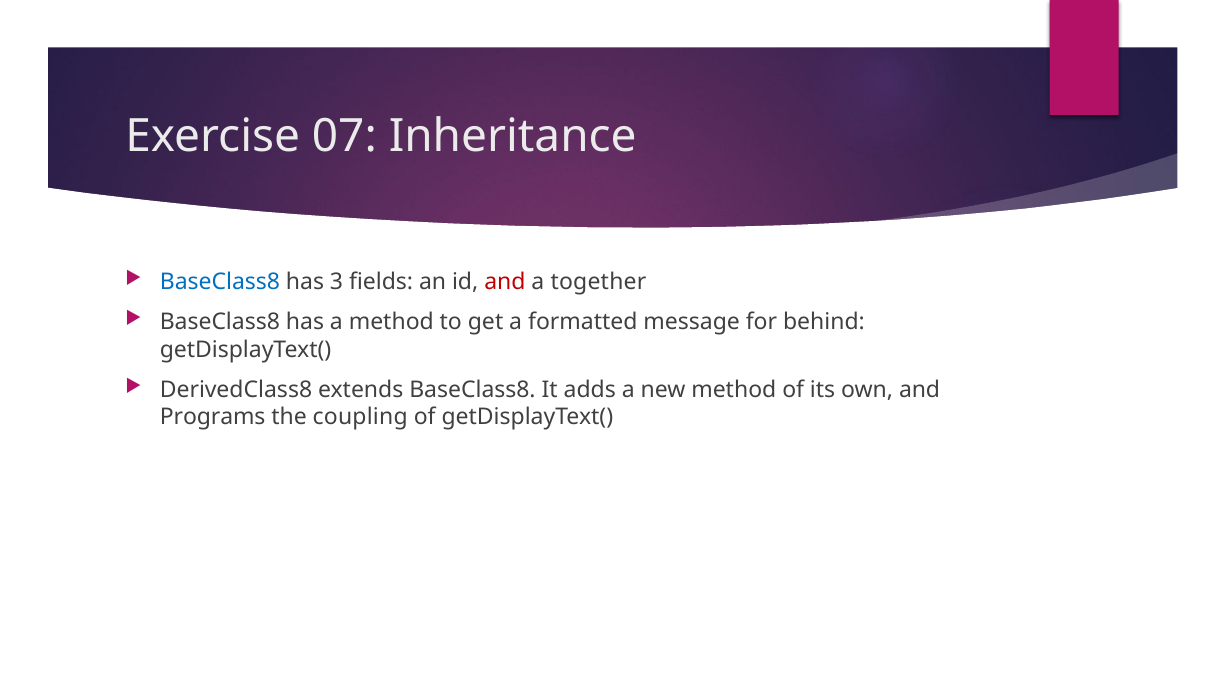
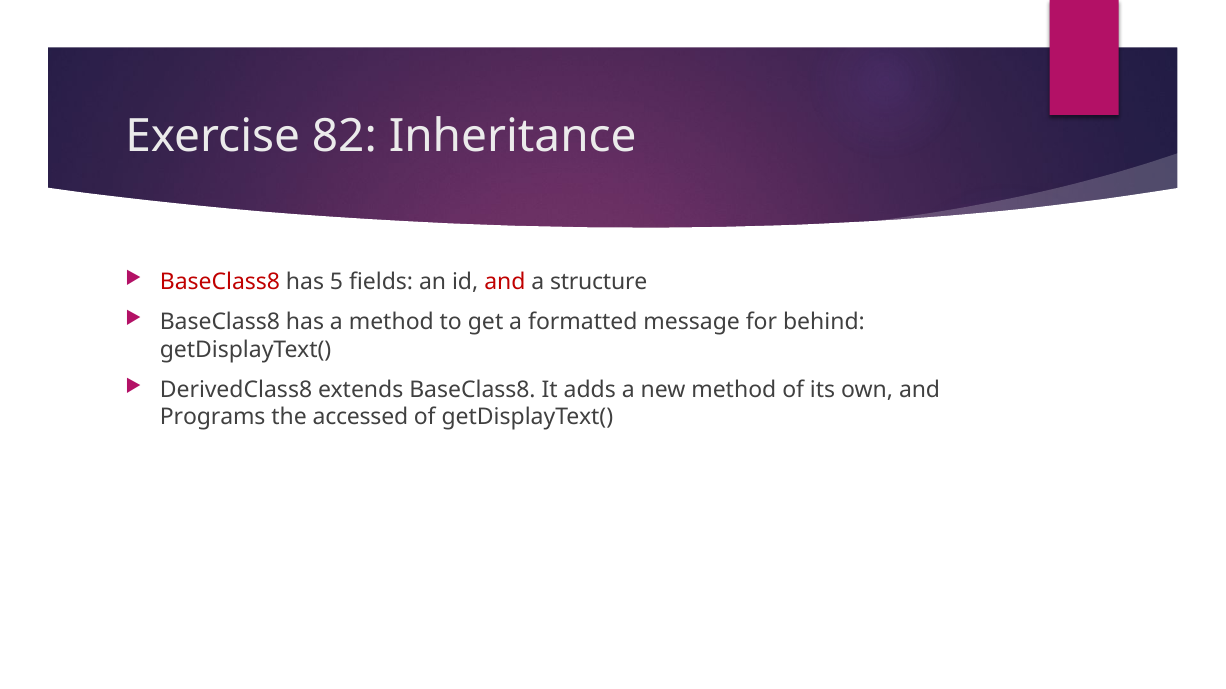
07: 07 -> 82
BaseClass8 at (220, 282) colour: blue -> red
3: 3 -> 5
together: together -> structure
coupling: coupling -> accessed
